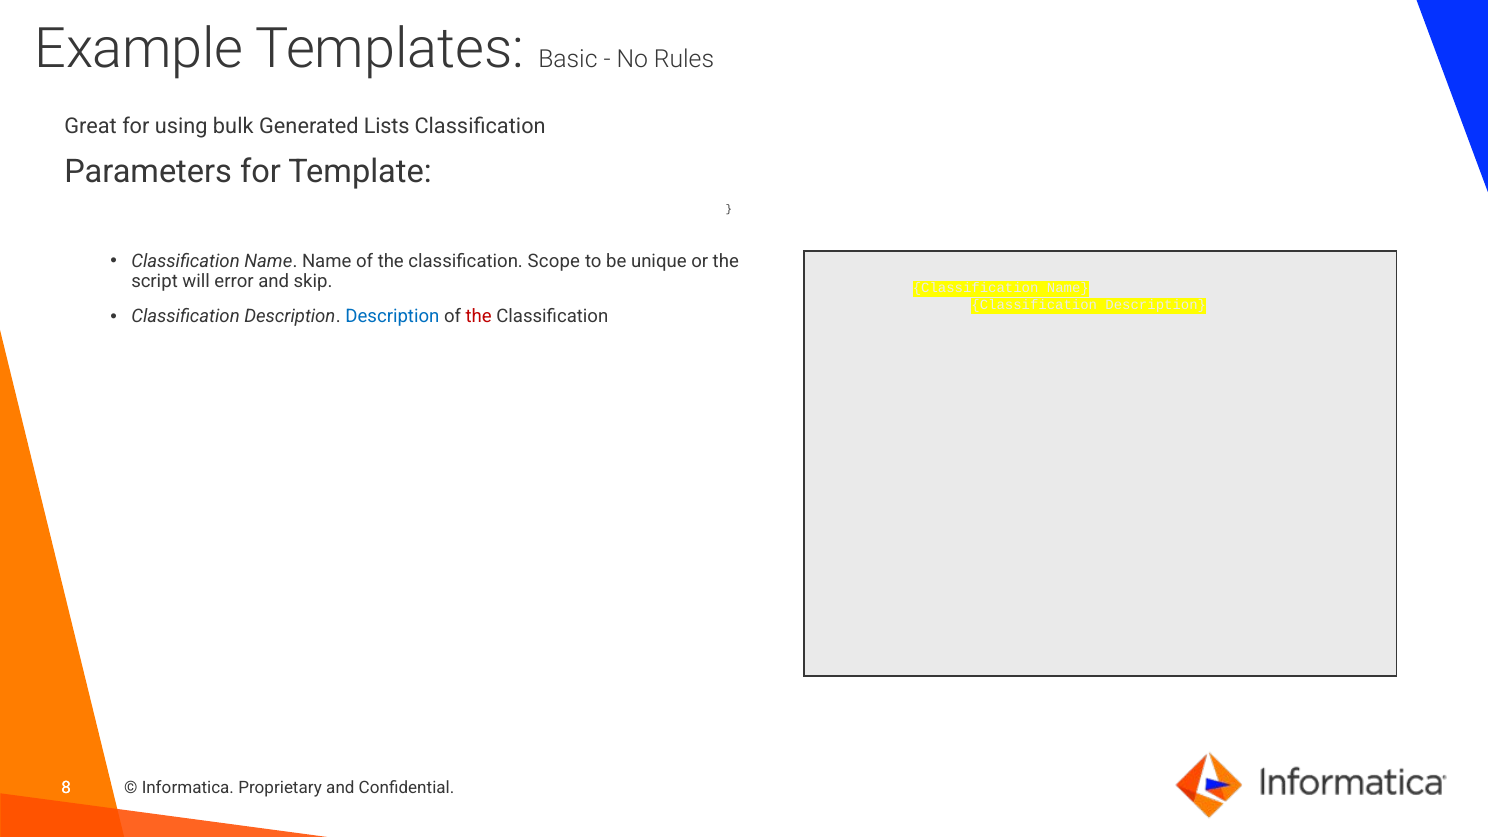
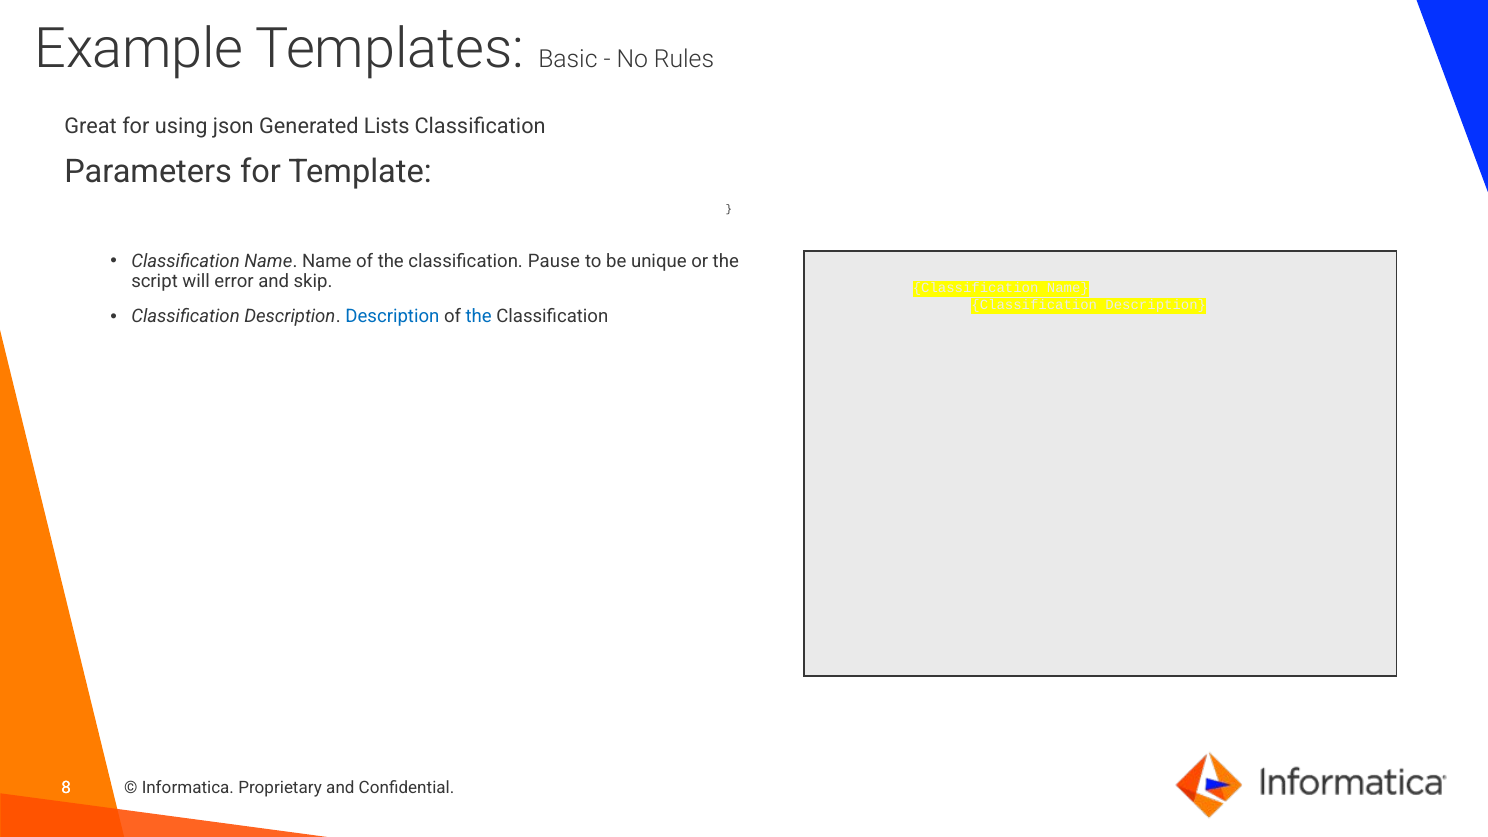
bulk: bulk -> json
Scope: Scope -> Pause
the at (479, 317) colour: red -> blue
